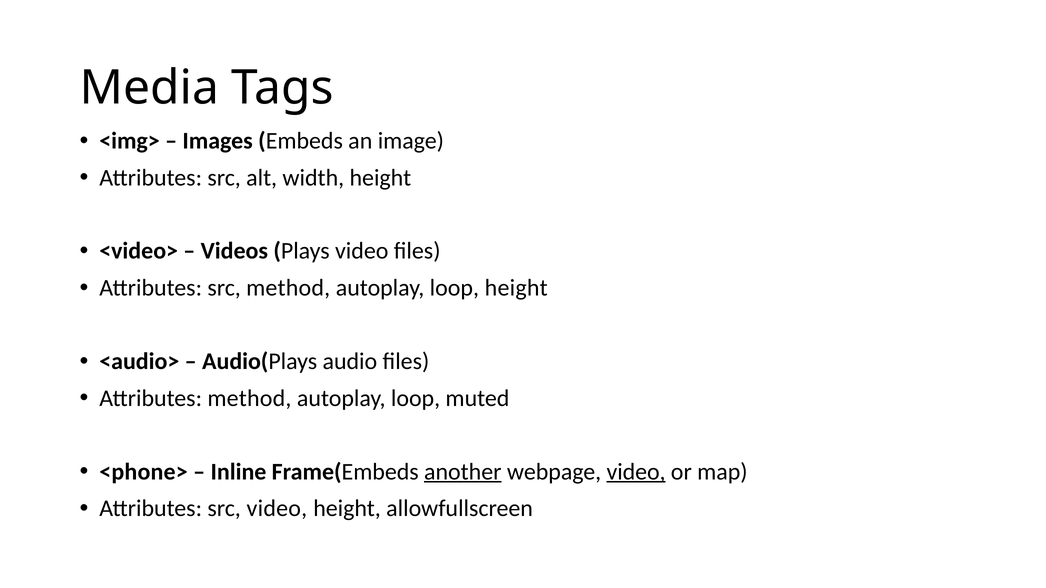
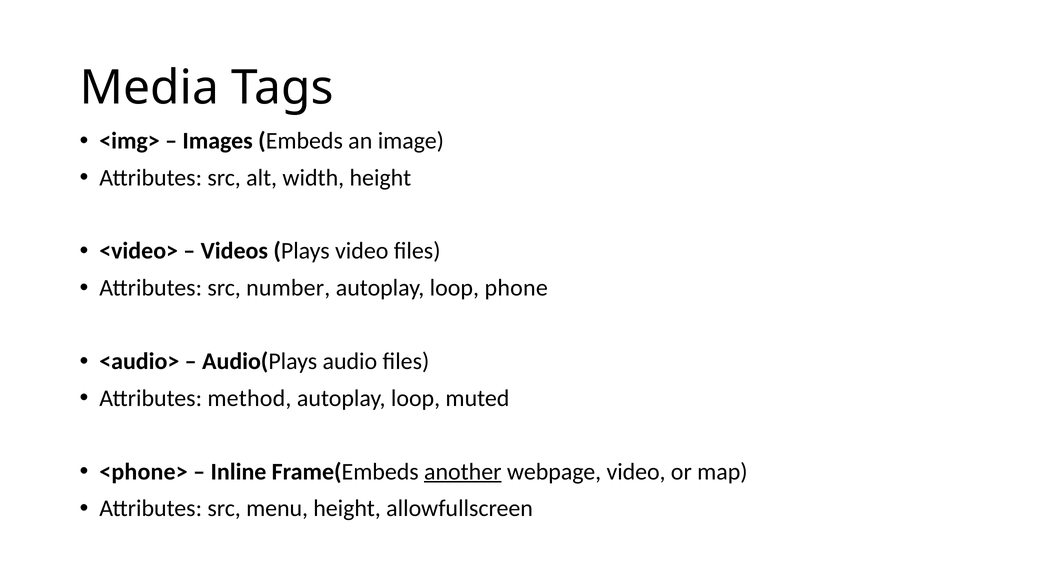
src method: method -> number
loop height: height -> phone
video at (636, 472) underline: present -> none
src video: video -> menu
